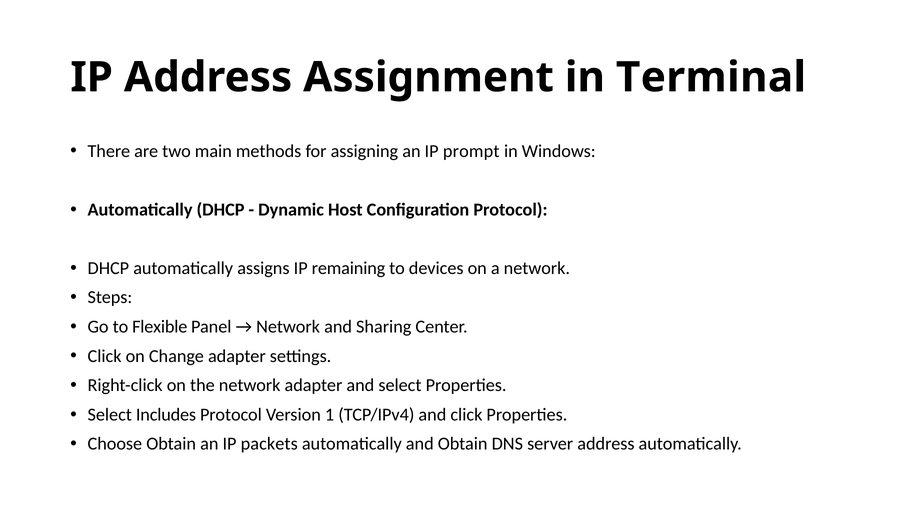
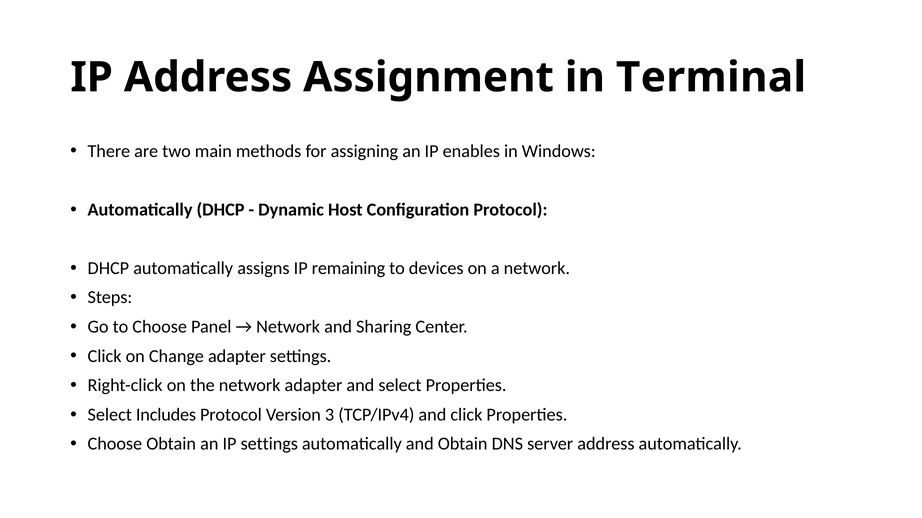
prompt: prompt -> enables
to Flexible: Flexible -> Choose
1: 1 -> 3
IP packets: packets -> settings
